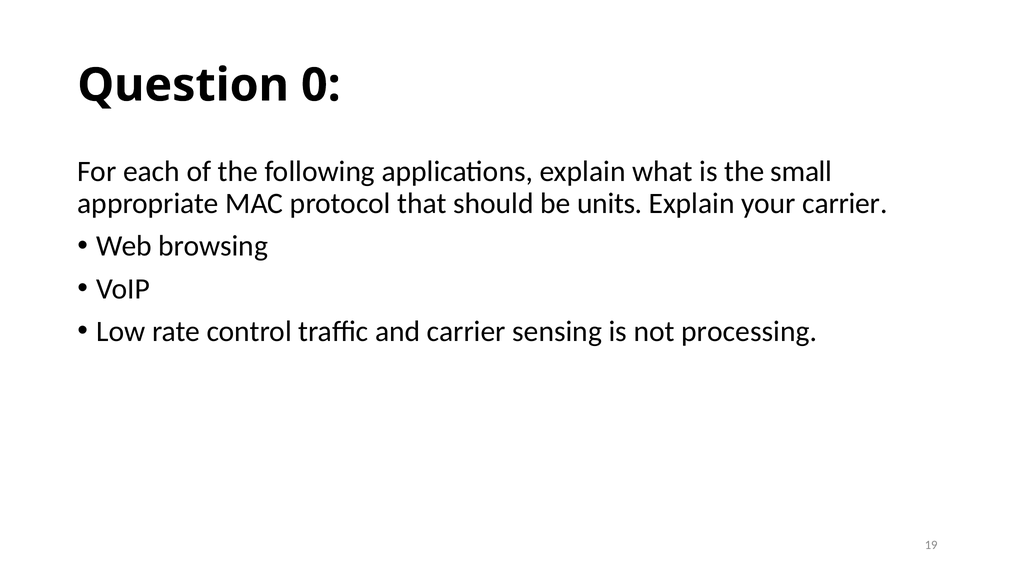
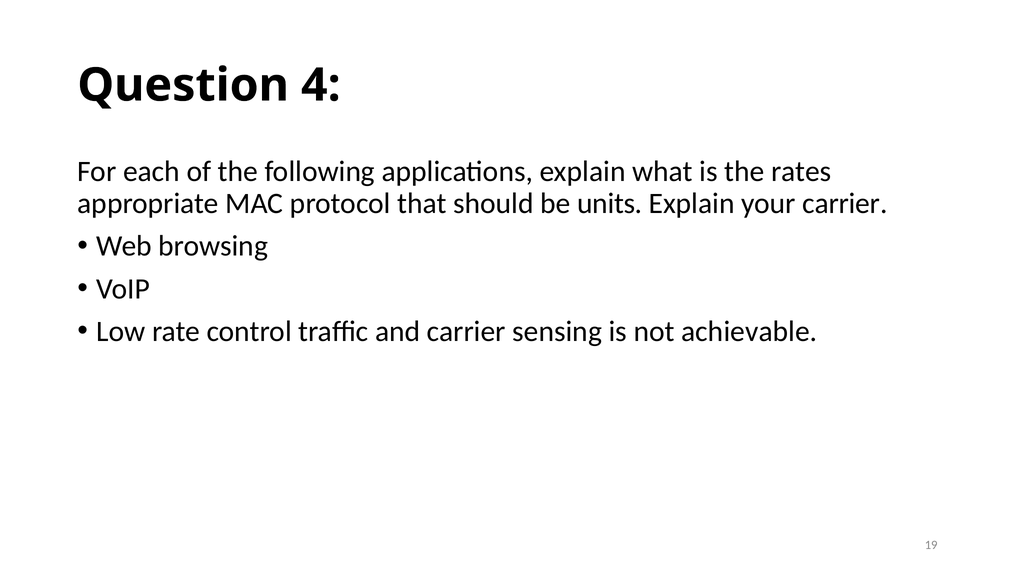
0: 0 -> 4
small: small -> rates
processing: processing -> achievable
